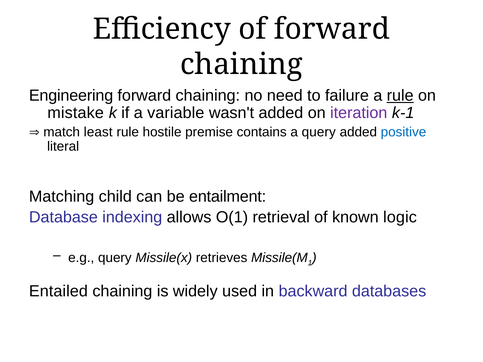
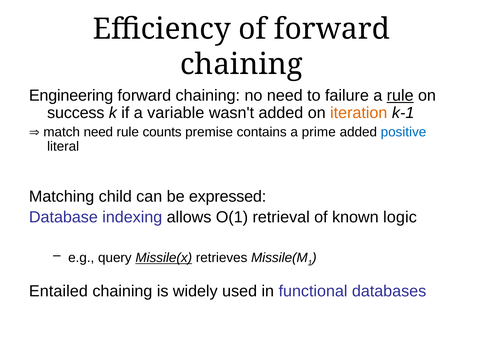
mistake: mistake -> success
iteration colour: purple -> orange
match least: least -> need
hostile: hostile -> counts
a query: query -> prime
entailment: entailment -> expressed
Missile(x underline: none -> present
backward: backward -> functional
